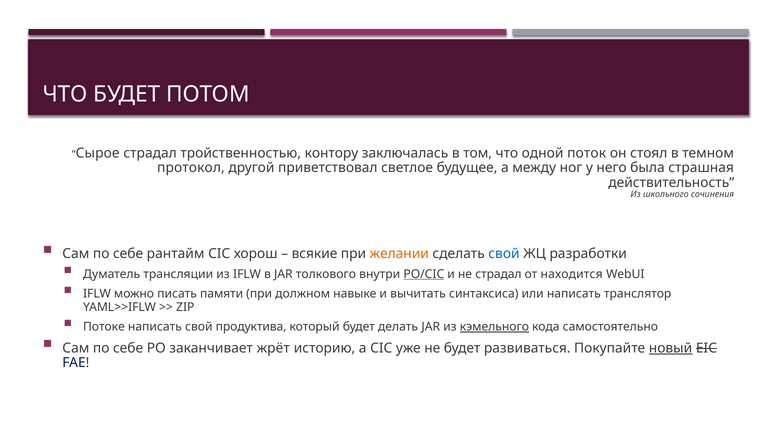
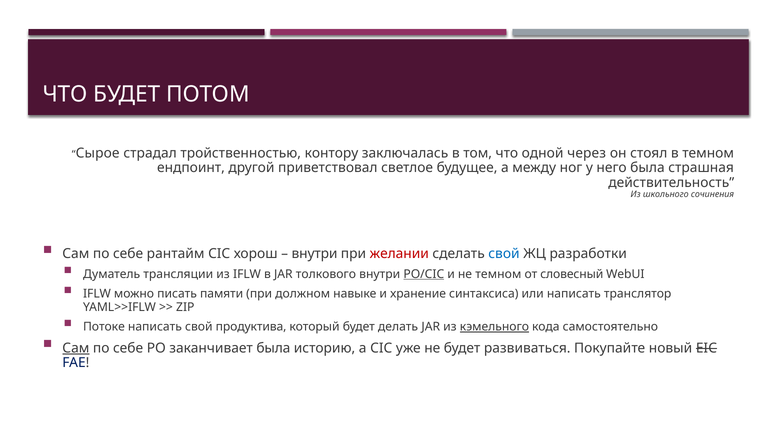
поток: поток -> через
протокол: протокол -> ендпоинт
всякие at (314, 254): всякие -> внутри
желании colour: orange -> red
не страдал: страдал -> темном
находится: находится -> словесный
вычитать: вычитать -> хранение
Сам at (76, 348) underline: none -> present
заканчивает жрёт: жрёт -> была
новый underline: present -> none
